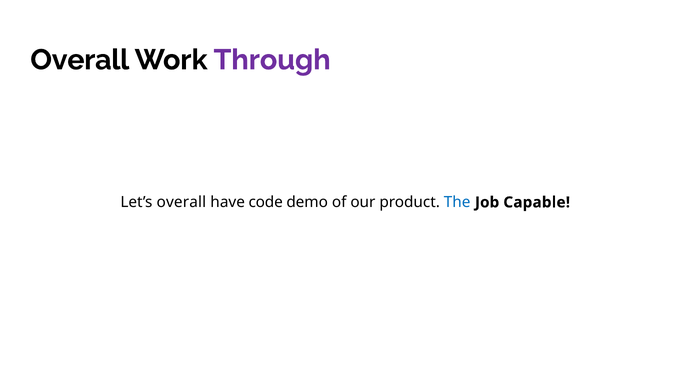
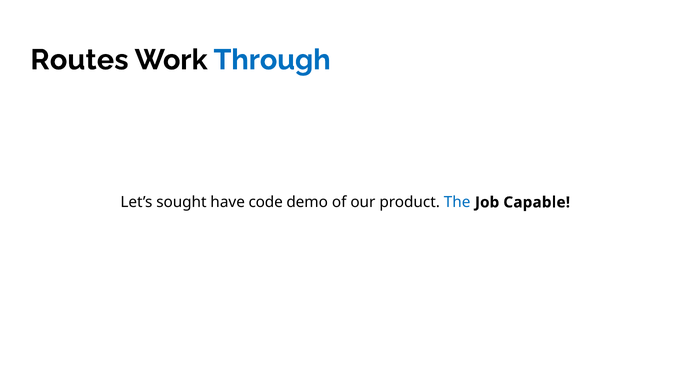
Overall at (80, 60): Overall -> Routes
Through colour: purple -> blue
Let’s overall: overall -> sought
